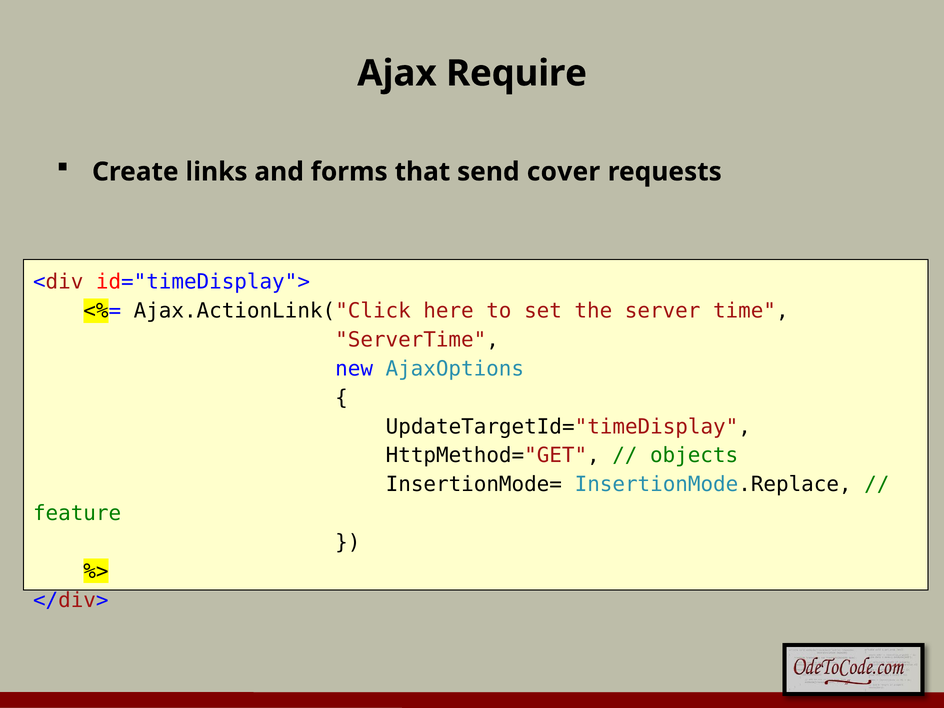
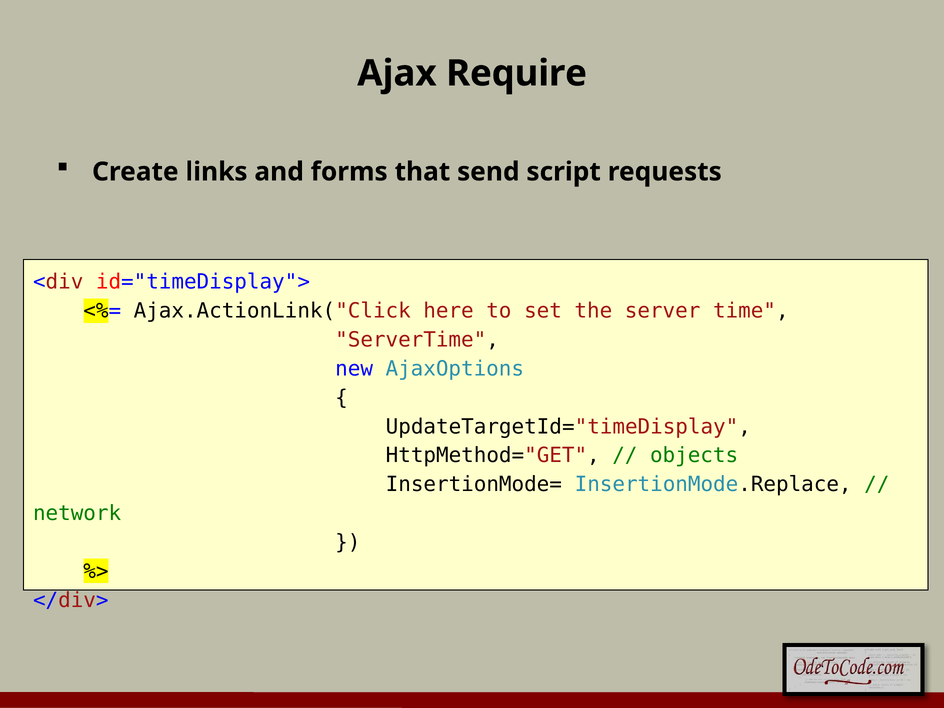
cover: cover -> script
feature: feature -> network
